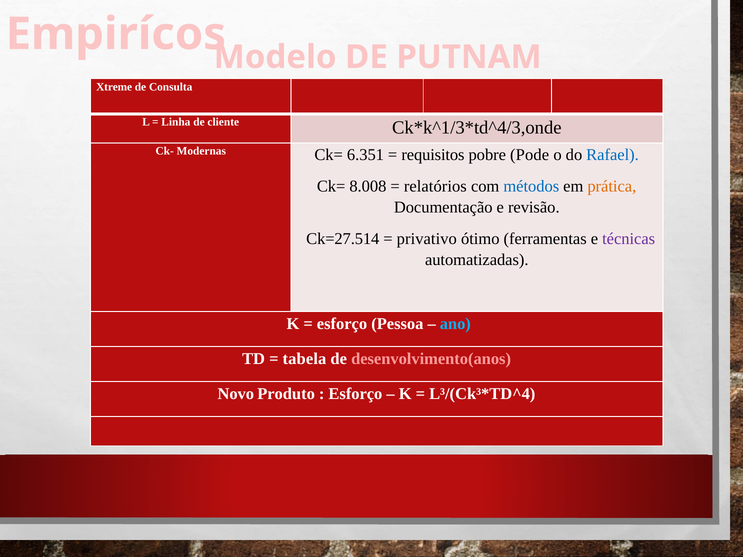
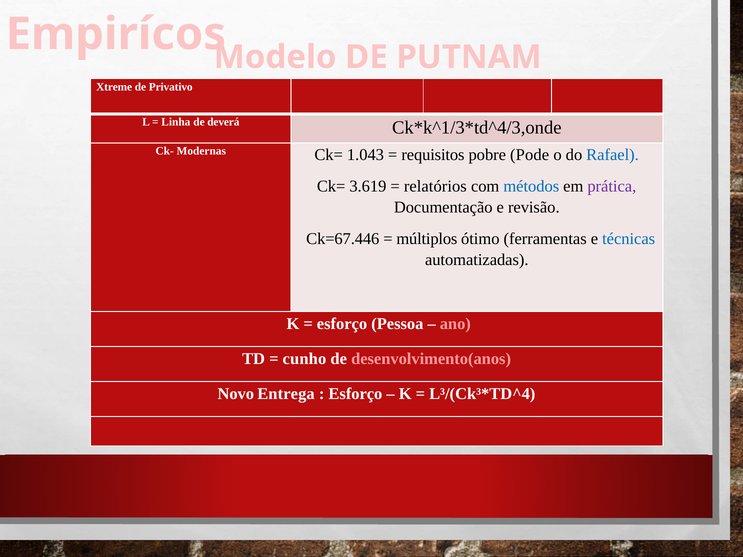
Consulta: Consulta -> Privativo
cliente: cliente -> deverá
6.351: 6.351 -> 1.043
8.008: 8.008 -> 3.619
prática colour: orange -> purple
Ck=27.514: Ck=27.514 -> Ck=67.446
privativo: privativo -> múltiplos
técnicas colour: purple -> blue
ano colour: light blue -> pink
tabela: tabela -> cunho
Produto: Produto -> Entrega
